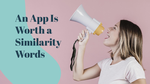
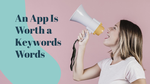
Similarity: Similarity -> Keywords
